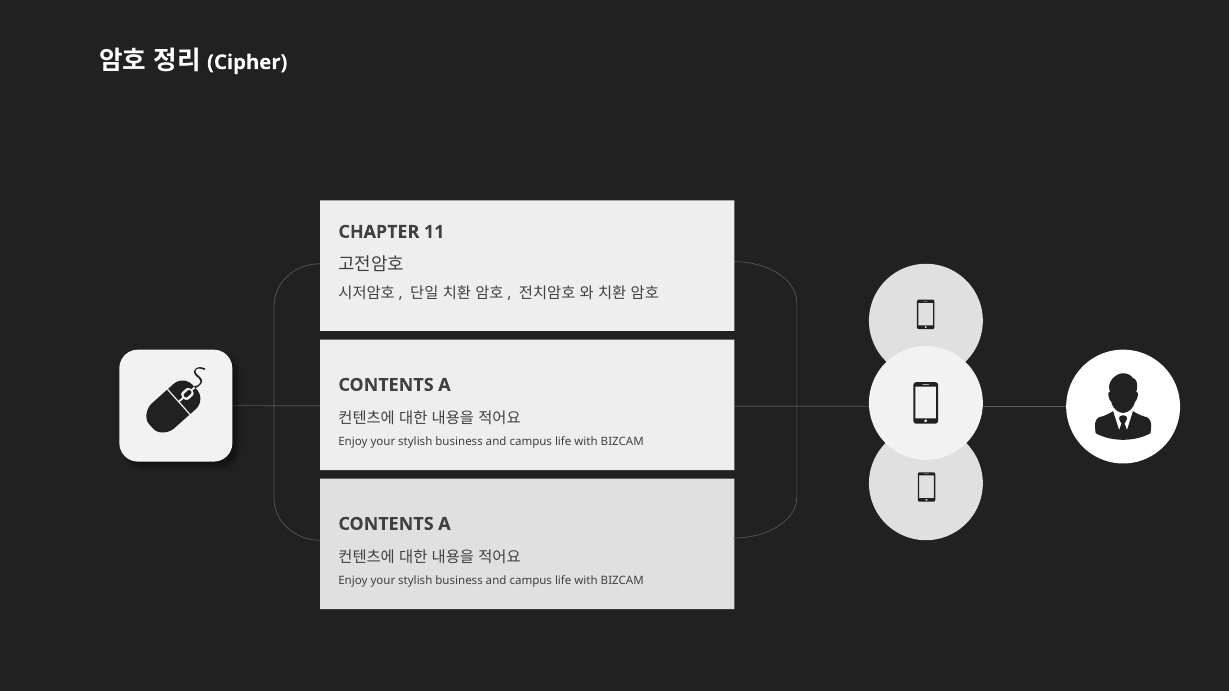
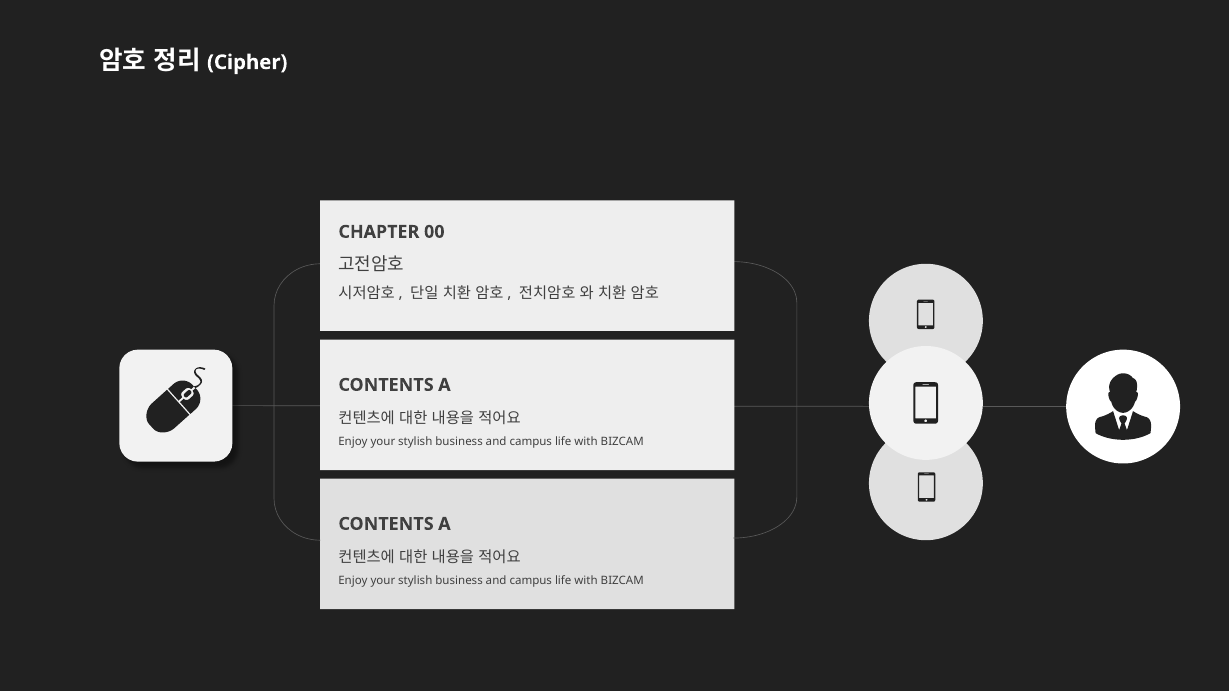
11: 11 -> 00
